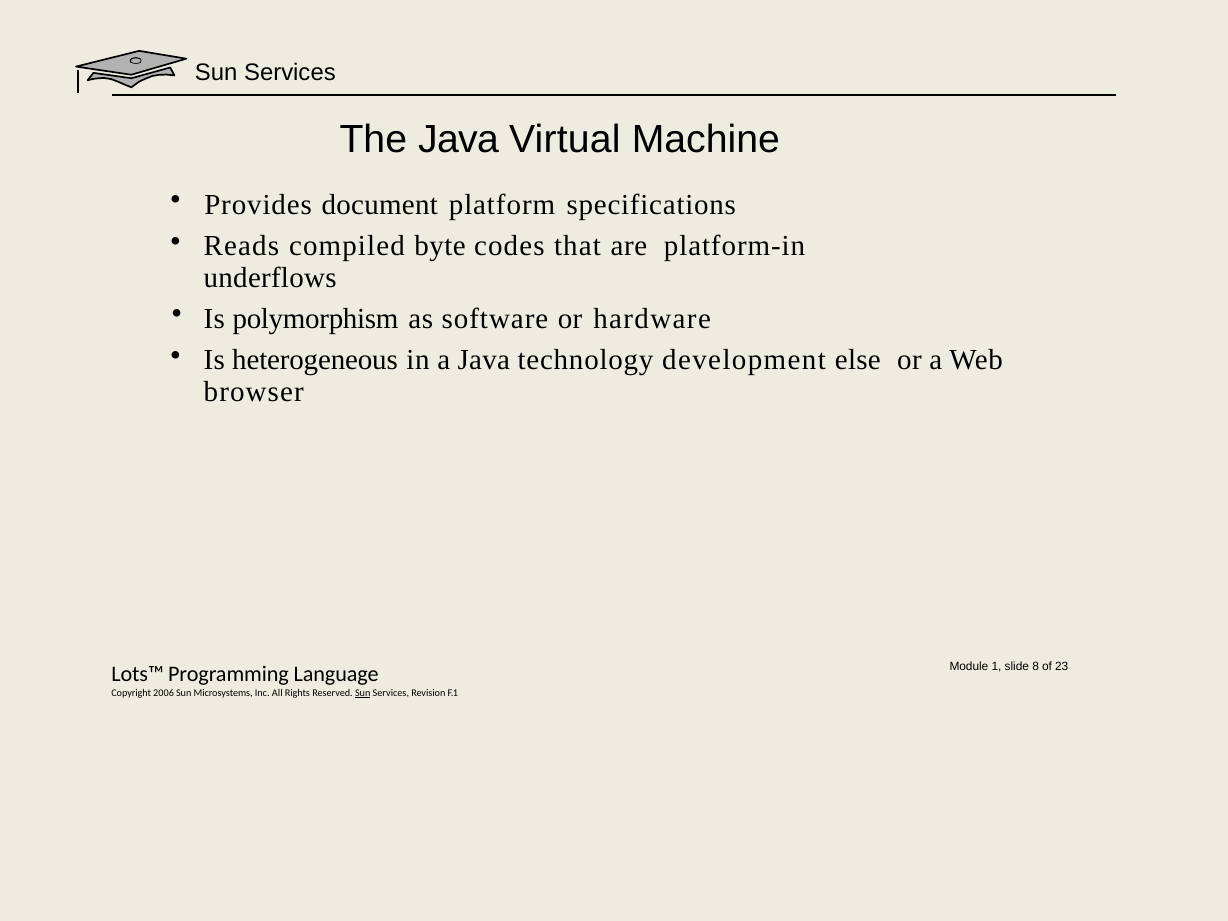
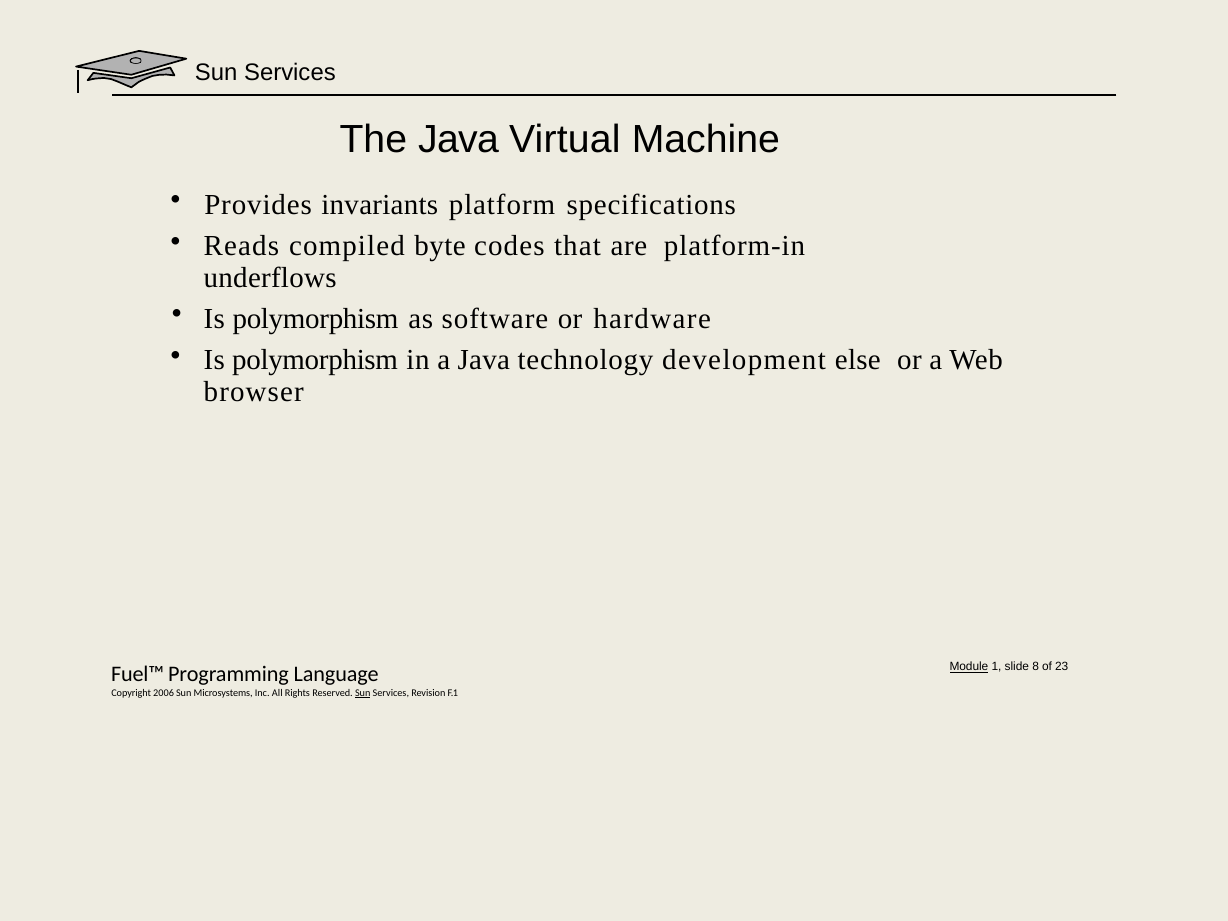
document: document -> invariants
heterogeneous at (315, 360): heterogeneous -> polymorphism
Module underline: none -> present
Lots™: Lots™ -> Fuel™
